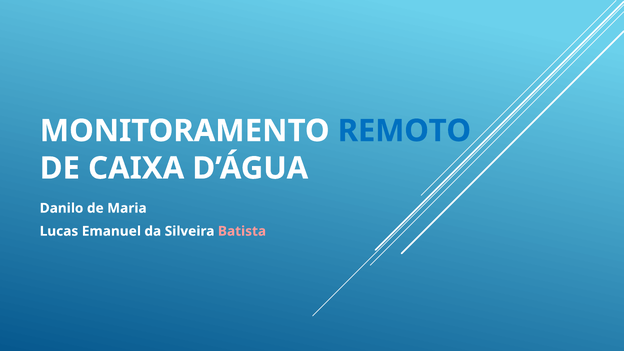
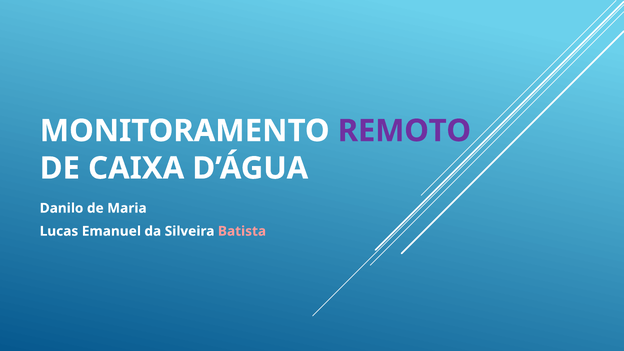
REMOTO colour: blue -> purple
